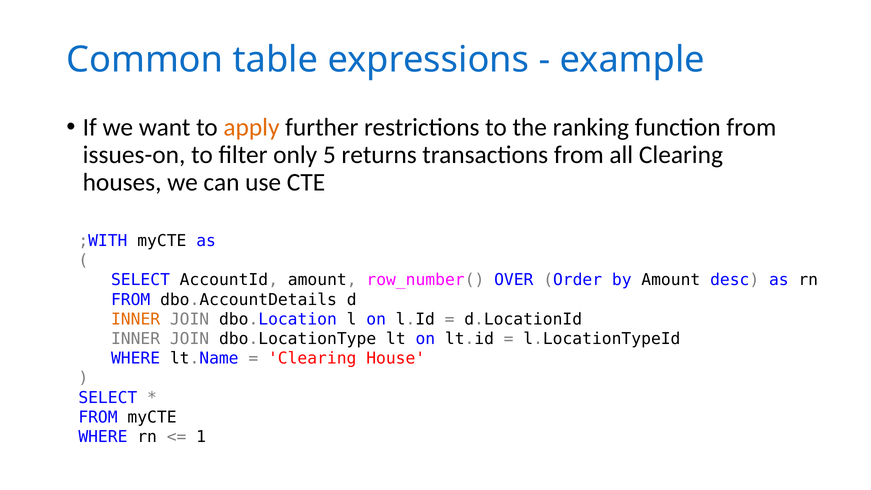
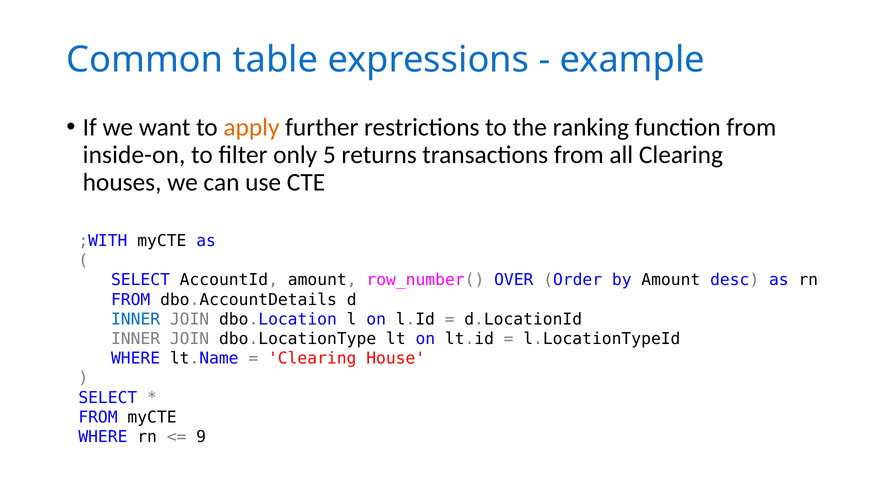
issues-on: issues-on -> inside-on
INNER at (136, 319) colour: orange -> blue
1: 1 -> 9
